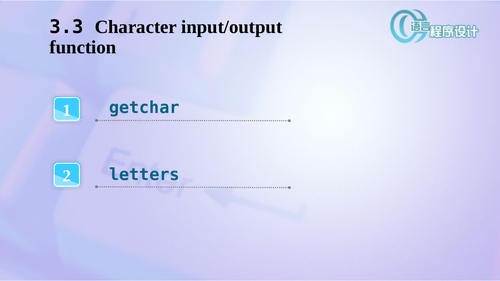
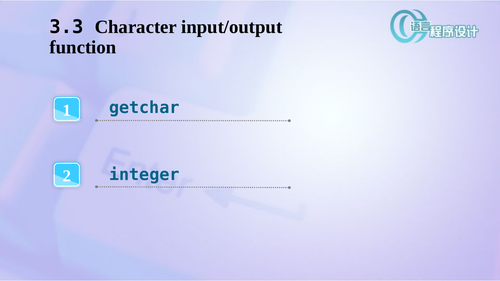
letters: letters -> integer
